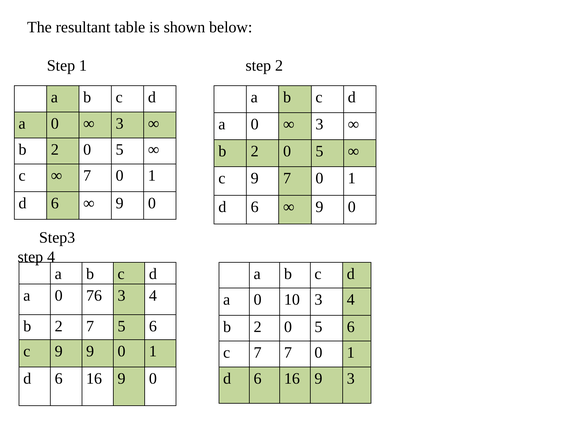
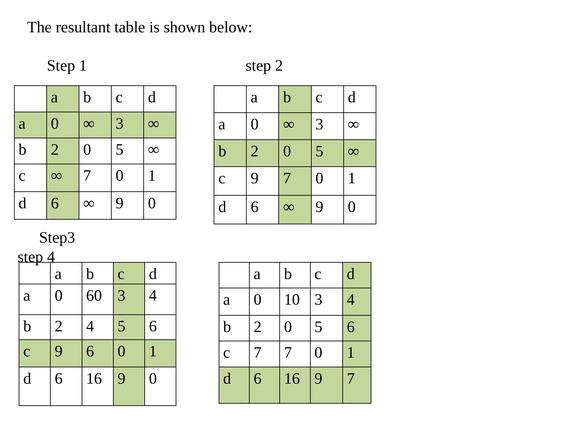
76: 76 -> 60
2 7: 7 -> 4
9 9: 9 -> 6
16 9 3: 3 -> 7
